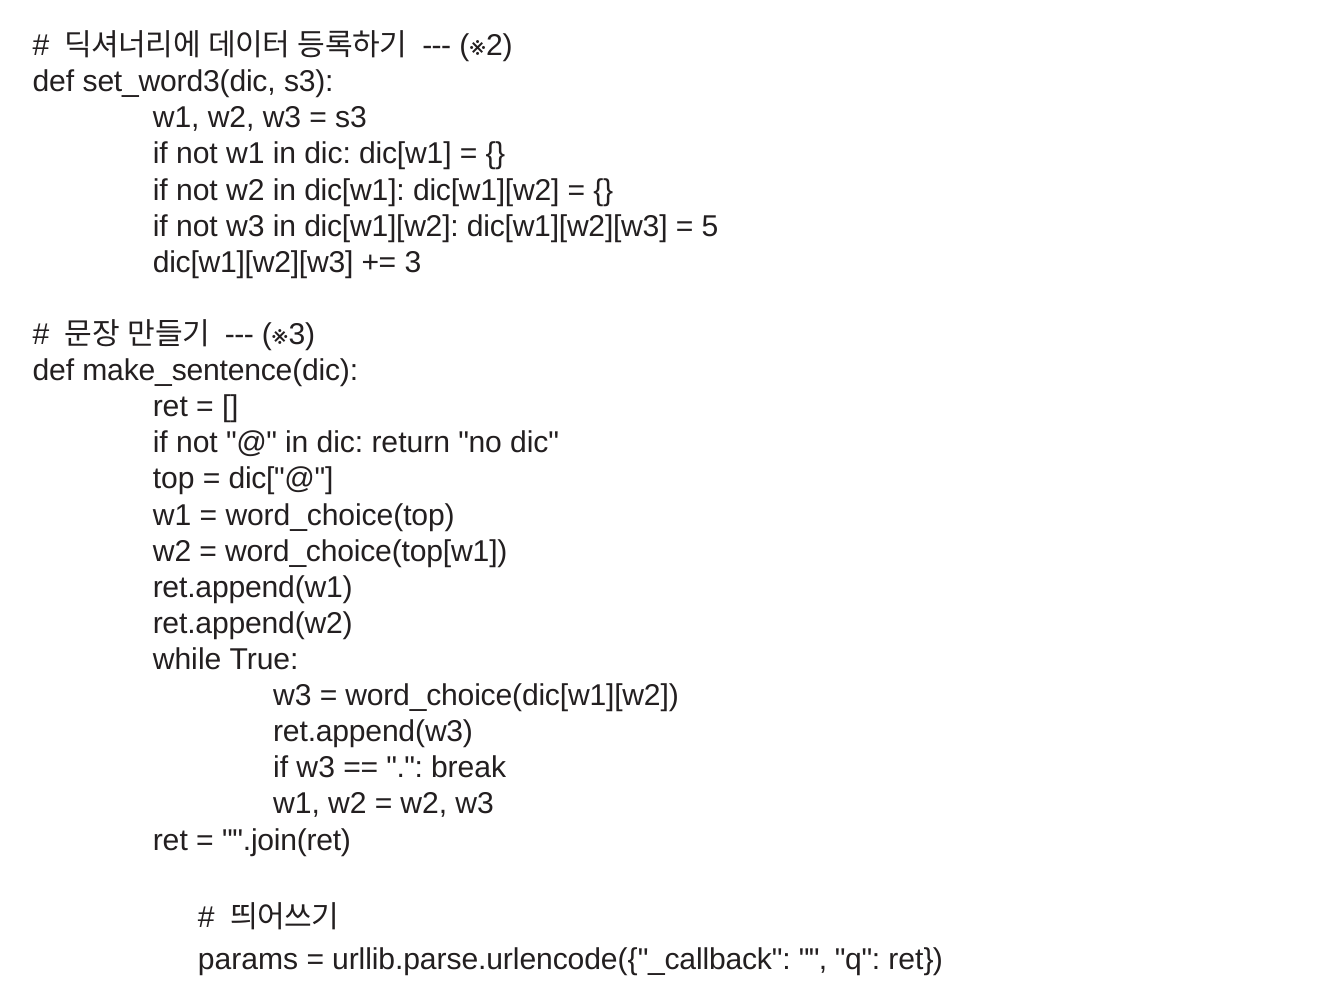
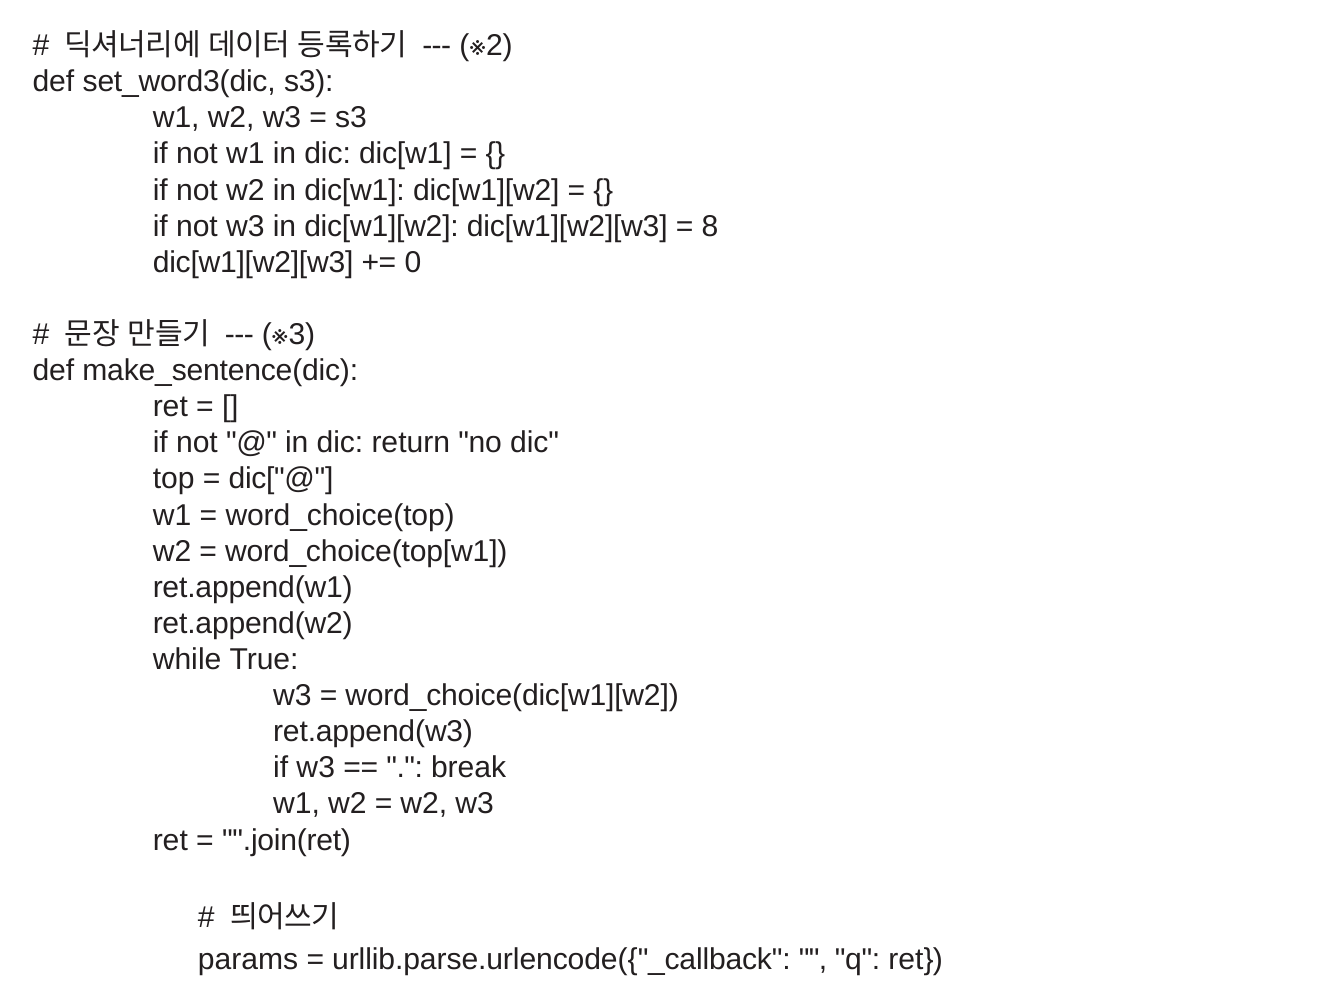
5: 5 -> 8
3 at (413, 262): 3 -> 0
